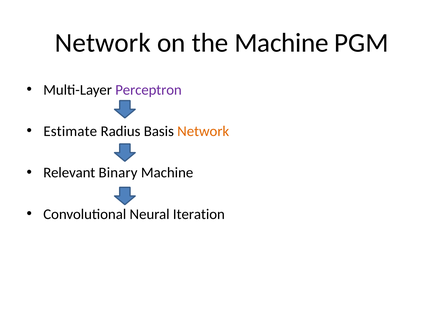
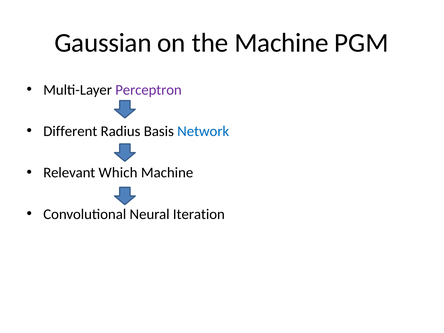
Network at (103, 43): Network -> Gaussian
Estimate: Estimate -> Different
Network at (203, 131) colour: orange -> blue
Binary: Binary -> Which
